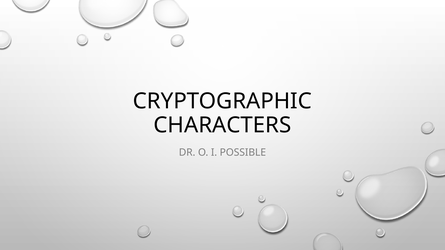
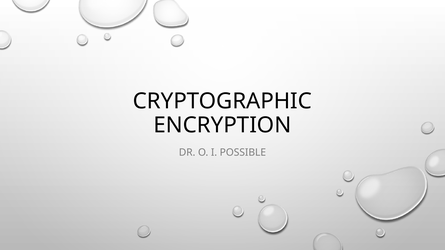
CHARACTERS: CHARACTERS -> ENCRYPTION
